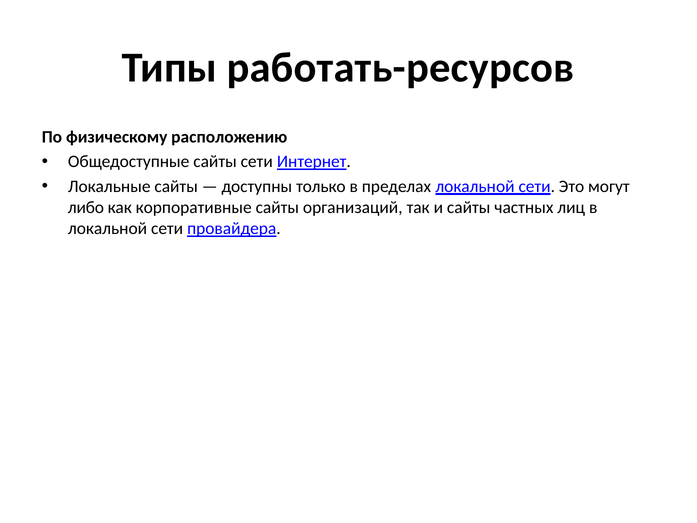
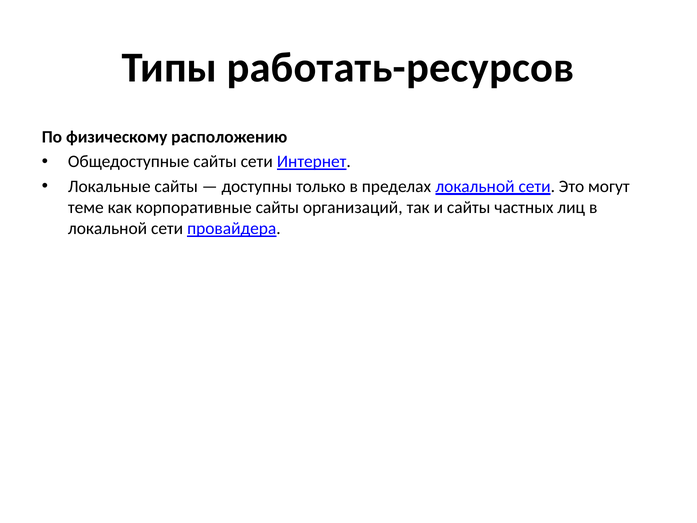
либо: либо -> теме
